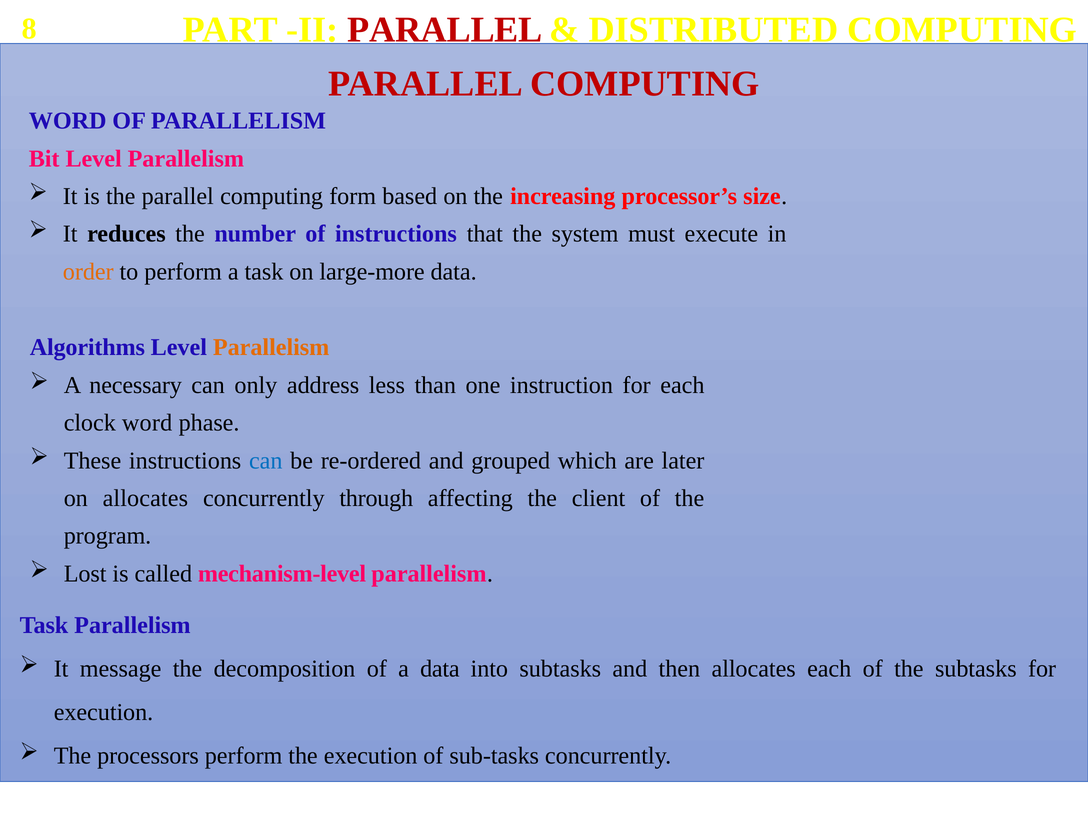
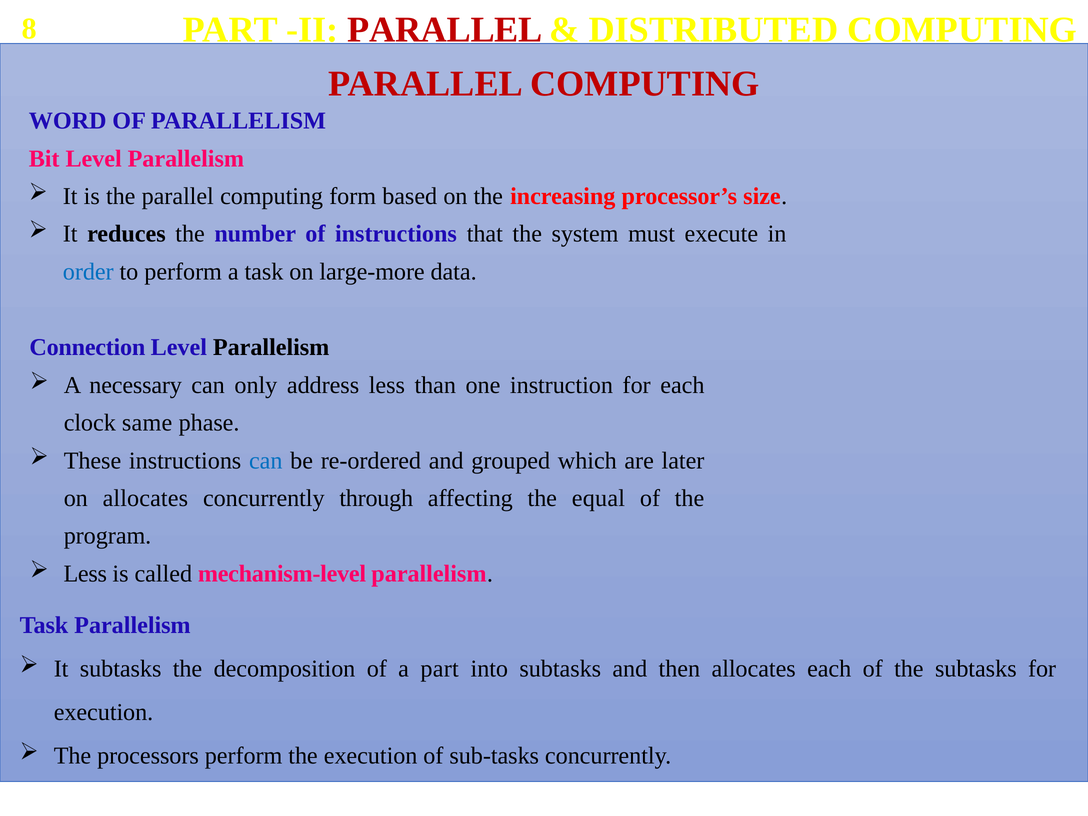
order colour: orange -> blue
Algorithms: Algorithms -> Connection
Parallelism at (271, 348) colour: orange -> black
clock word: word -> same
client: client -> equal
Lost at (85, 574): Lost -> Less
It message: message -> subtasks
a data: data -> part
